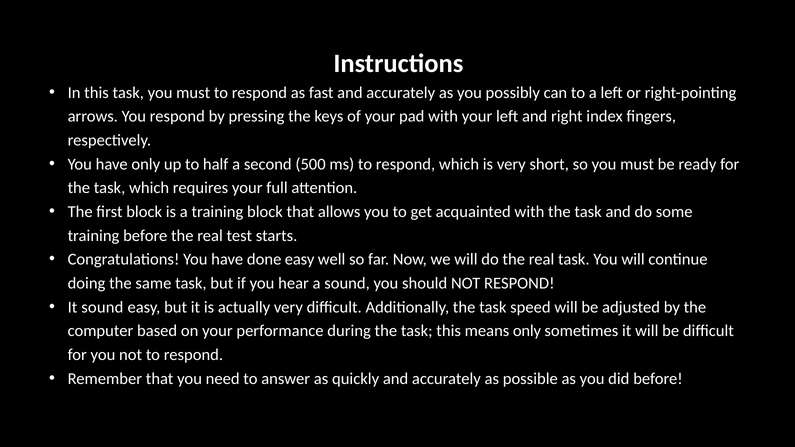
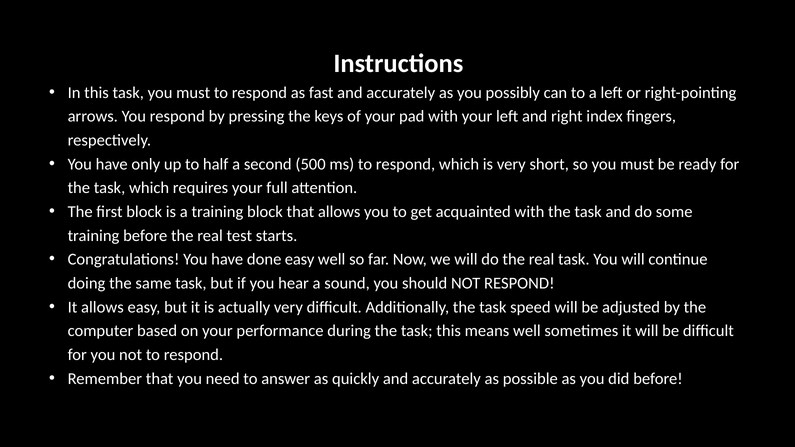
It sound: sound -> allows
means only: only -> well
